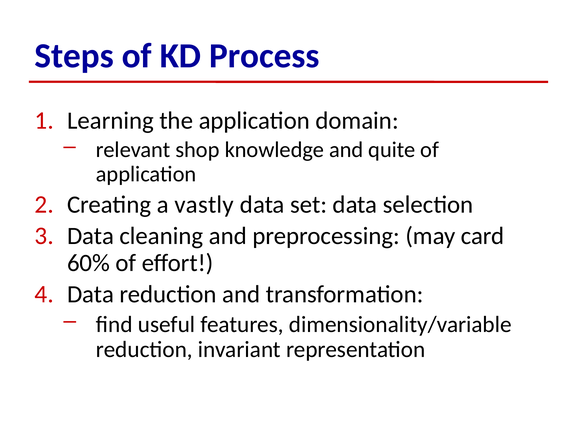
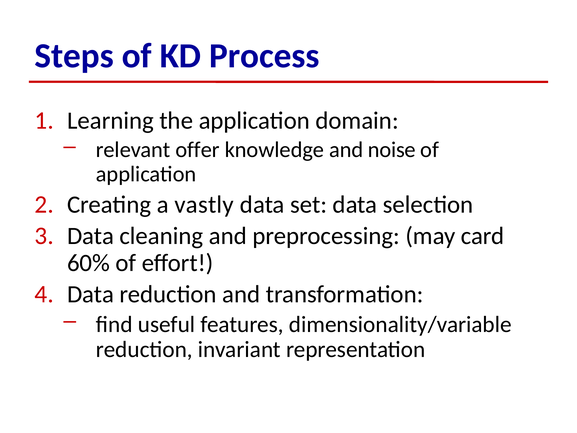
shop: shop -> offer
quite: quite -> noise
